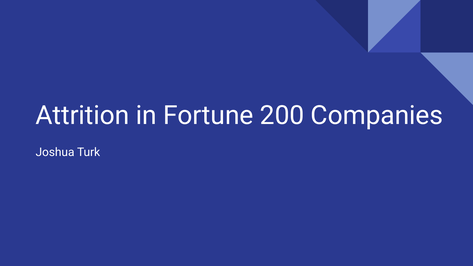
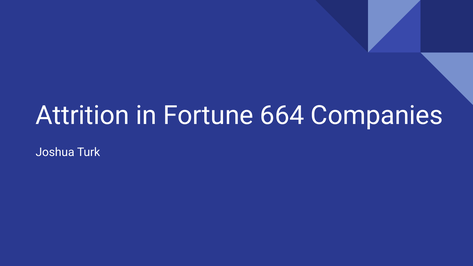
200: 200 -> 664
